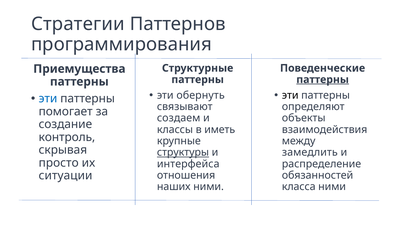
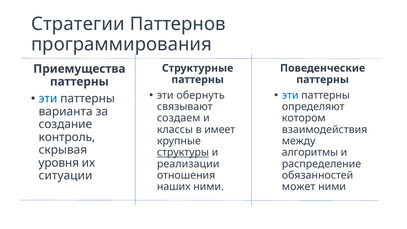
паттерны at (323, 80) underline: present -> none
эти at (290, 95) colour: black -> blue
помогает: помогает -> варианта
объекты: объекты -> котором
иметь: иметь -> имеет
замедлить: замедлить -> алгоритмы
просто: просто -> уровня
интерфейса: интерфейса -> реализации
класса: класса -> может
